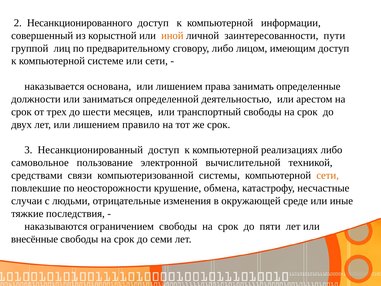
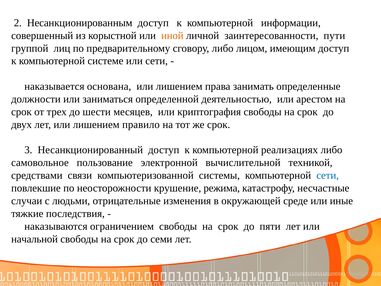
Несанкционированного: Несанкционированного -> Несанкционированным
транспортный: транспортный -> криптография
сети at (328, 175) colour: orange -> blue
обмена: обмена -> режима
внесённые: внесённые -> начальной
